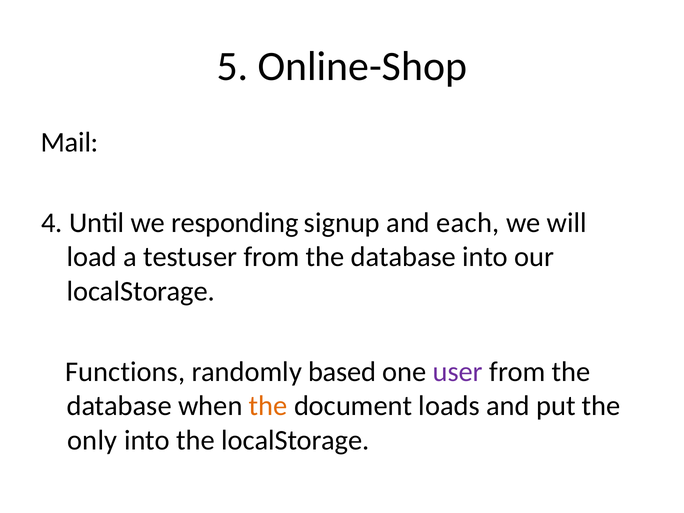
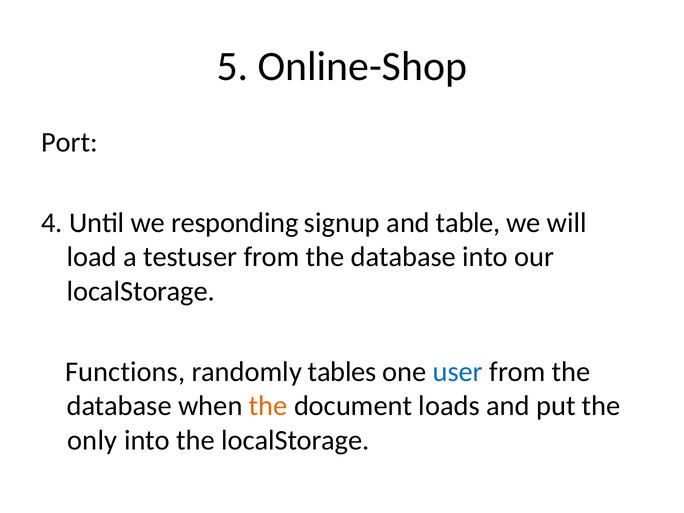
Mail: Mail -> Port
each: each -> table
based: based -> tables
user colour: purple -> blue
